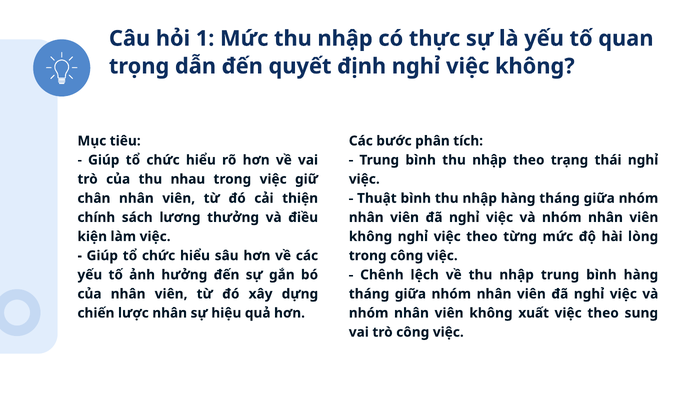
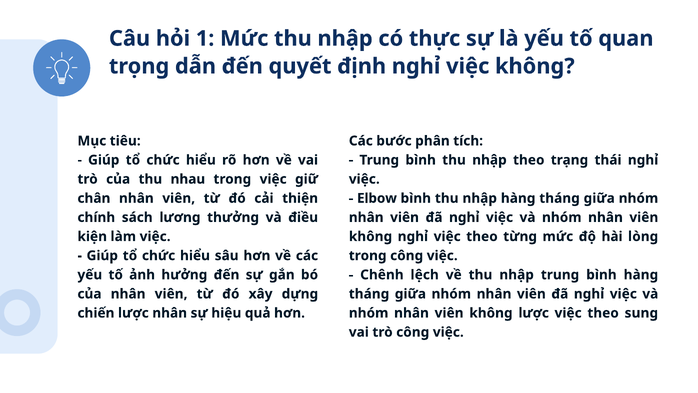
Thuật: Thuật -> Elbow
không xuất: xuất -> lược
